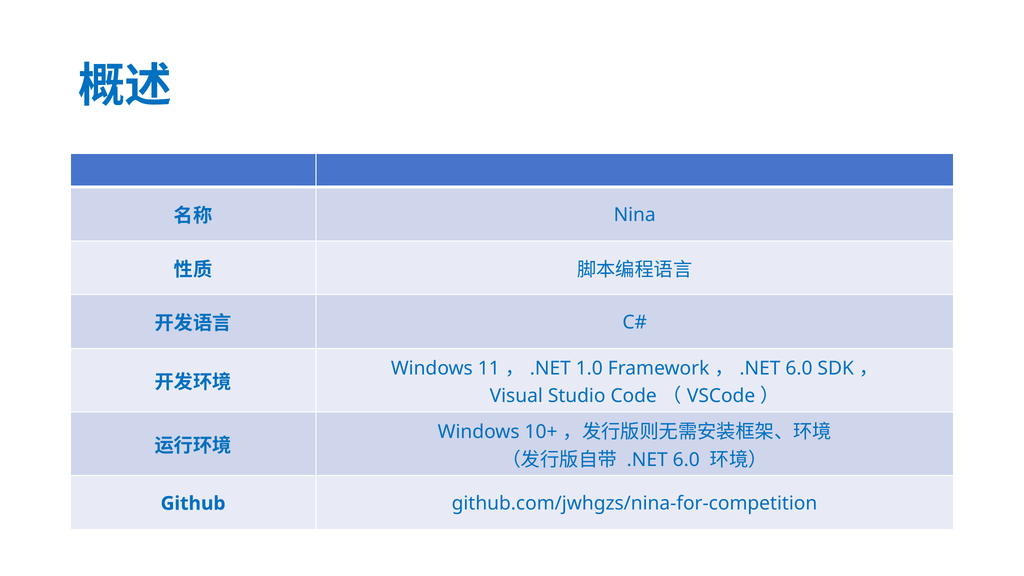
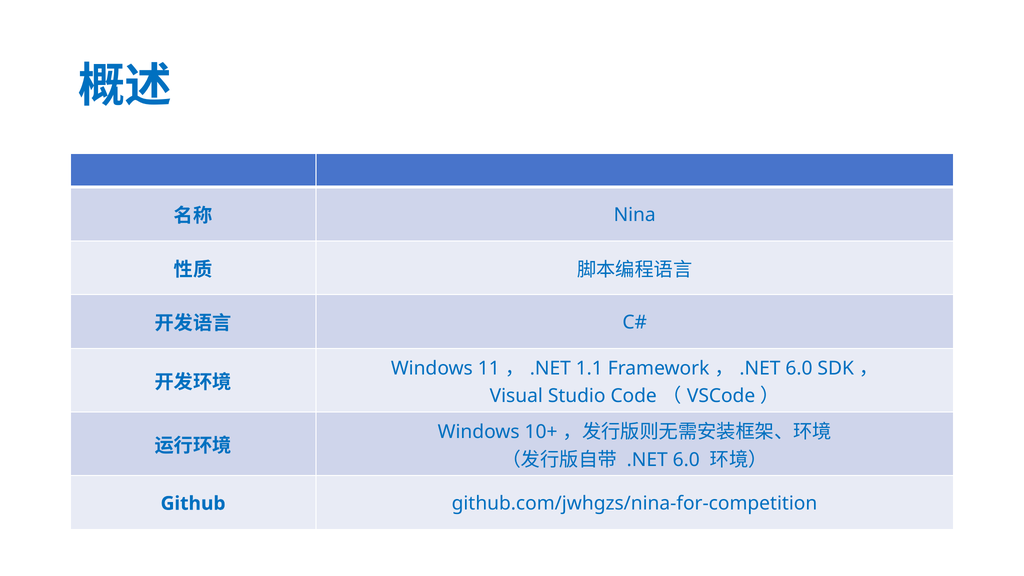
1.0: 1.0 -> 1.1
